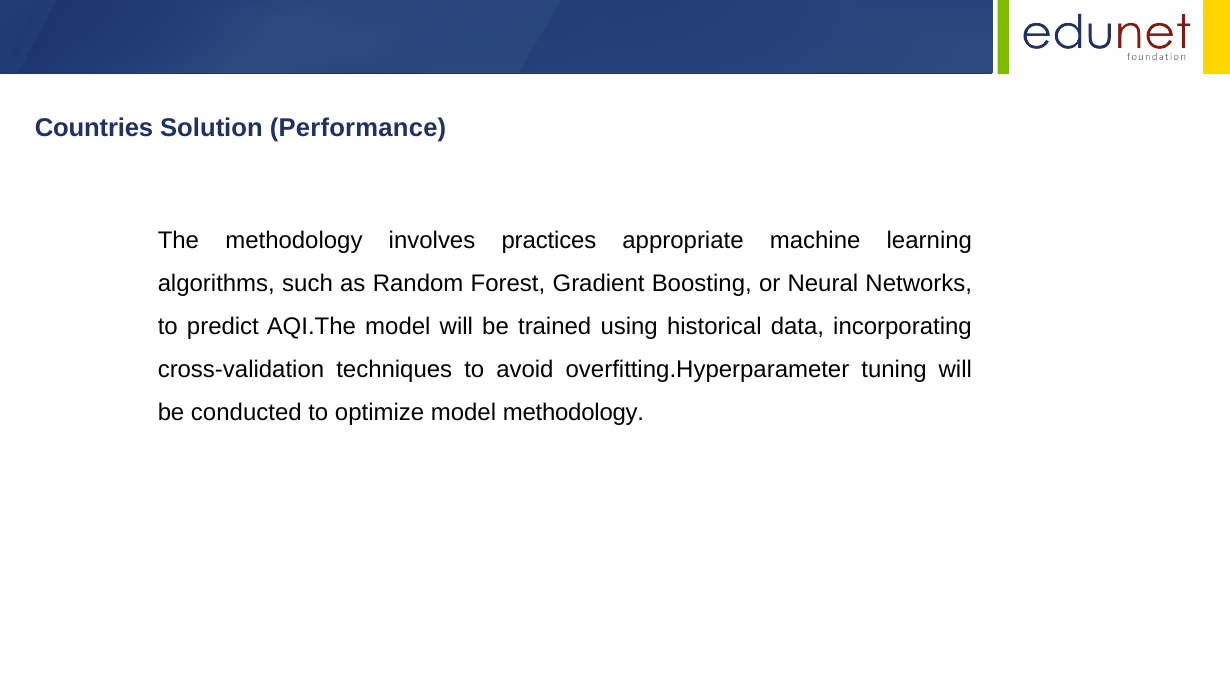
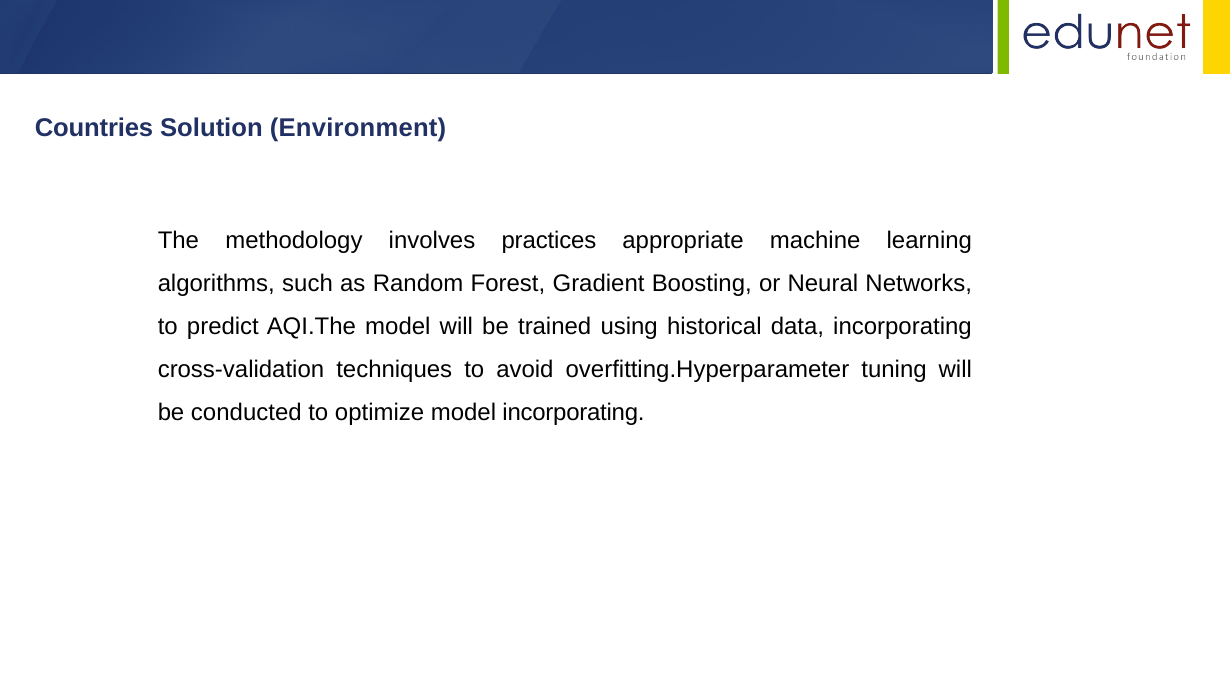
Performance: Performance -> Environment
model methodology: methodology -> incorporating
